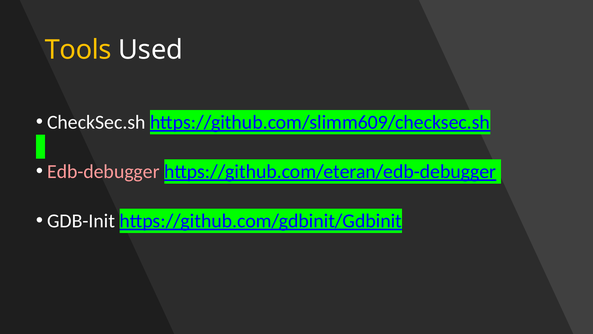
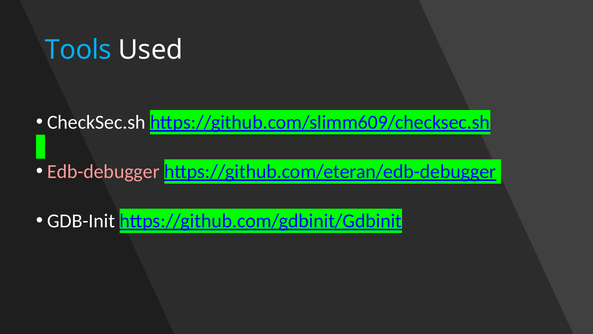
Tools colour: yellow -> light blue
